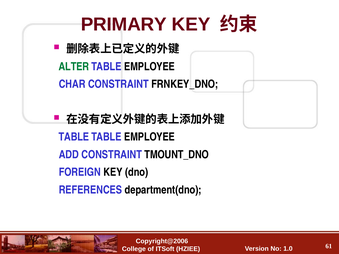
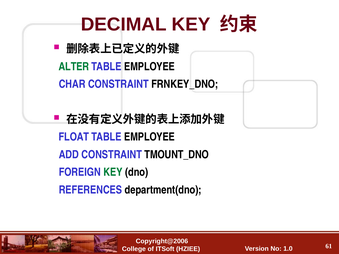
PRIMARY: PRIMARY -> DECIMAL
TABLE at (74, 137): TABLE -> FLOAT
KEY at (113, 172) colour: black -> green
